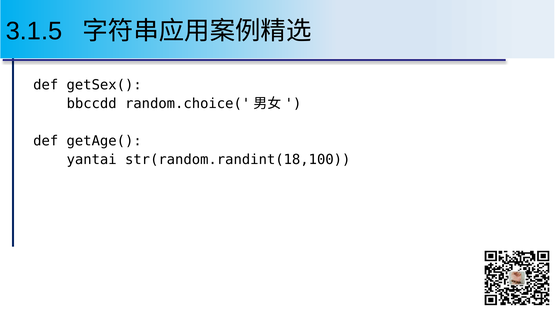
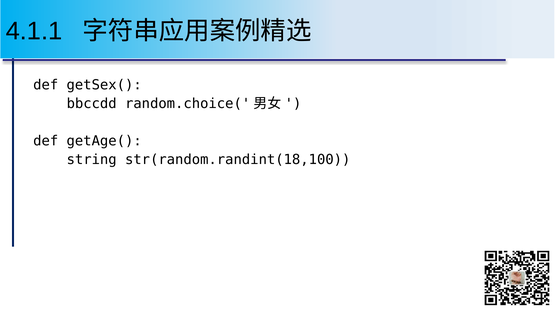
3.1.5: 3.1.5 -> 4.1.1
yantai: yantai -> string
